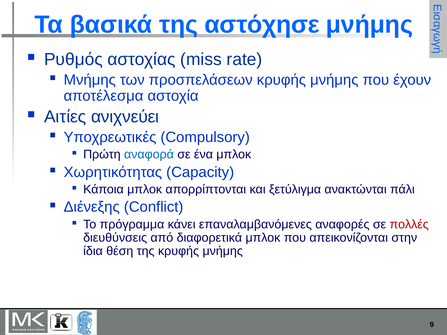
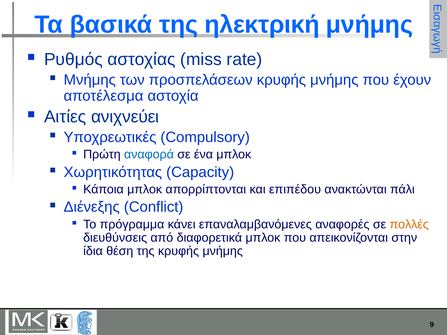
αστόχησε: αστόχησε -> ηλεκτρική
ξετύλιγμα: ξετύλιγμα -> επιπέδου
πολλές colour: red -> orange
